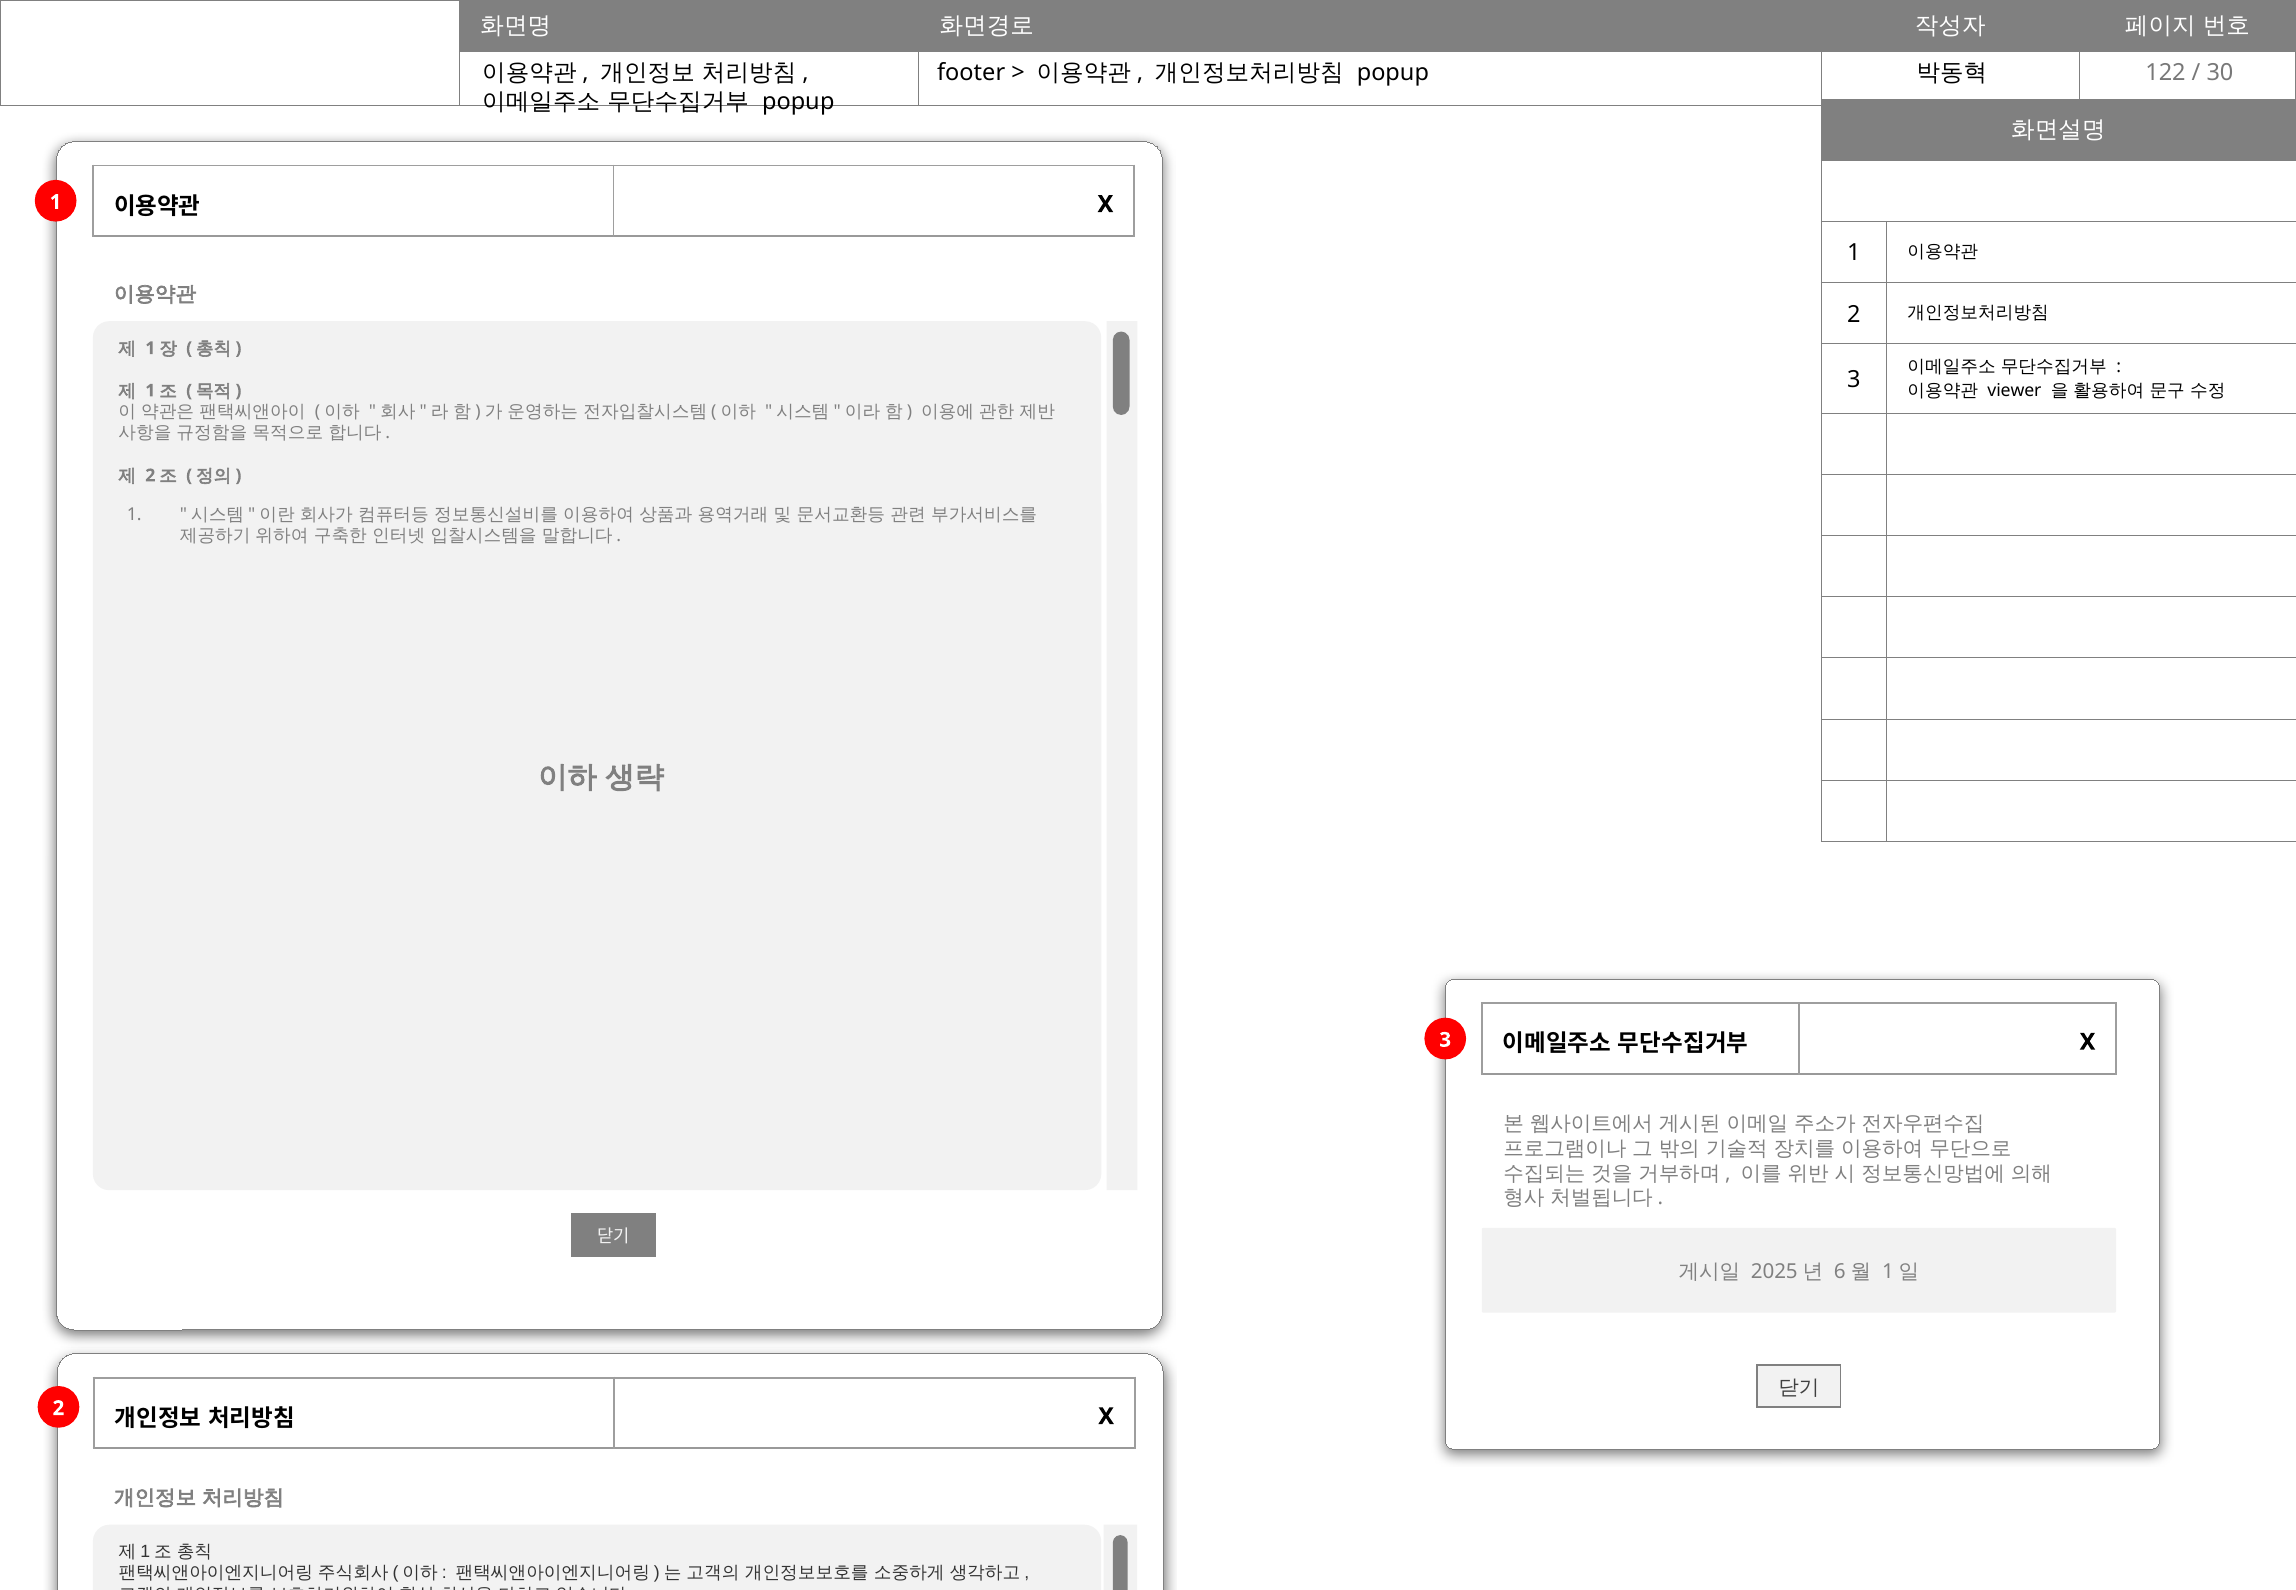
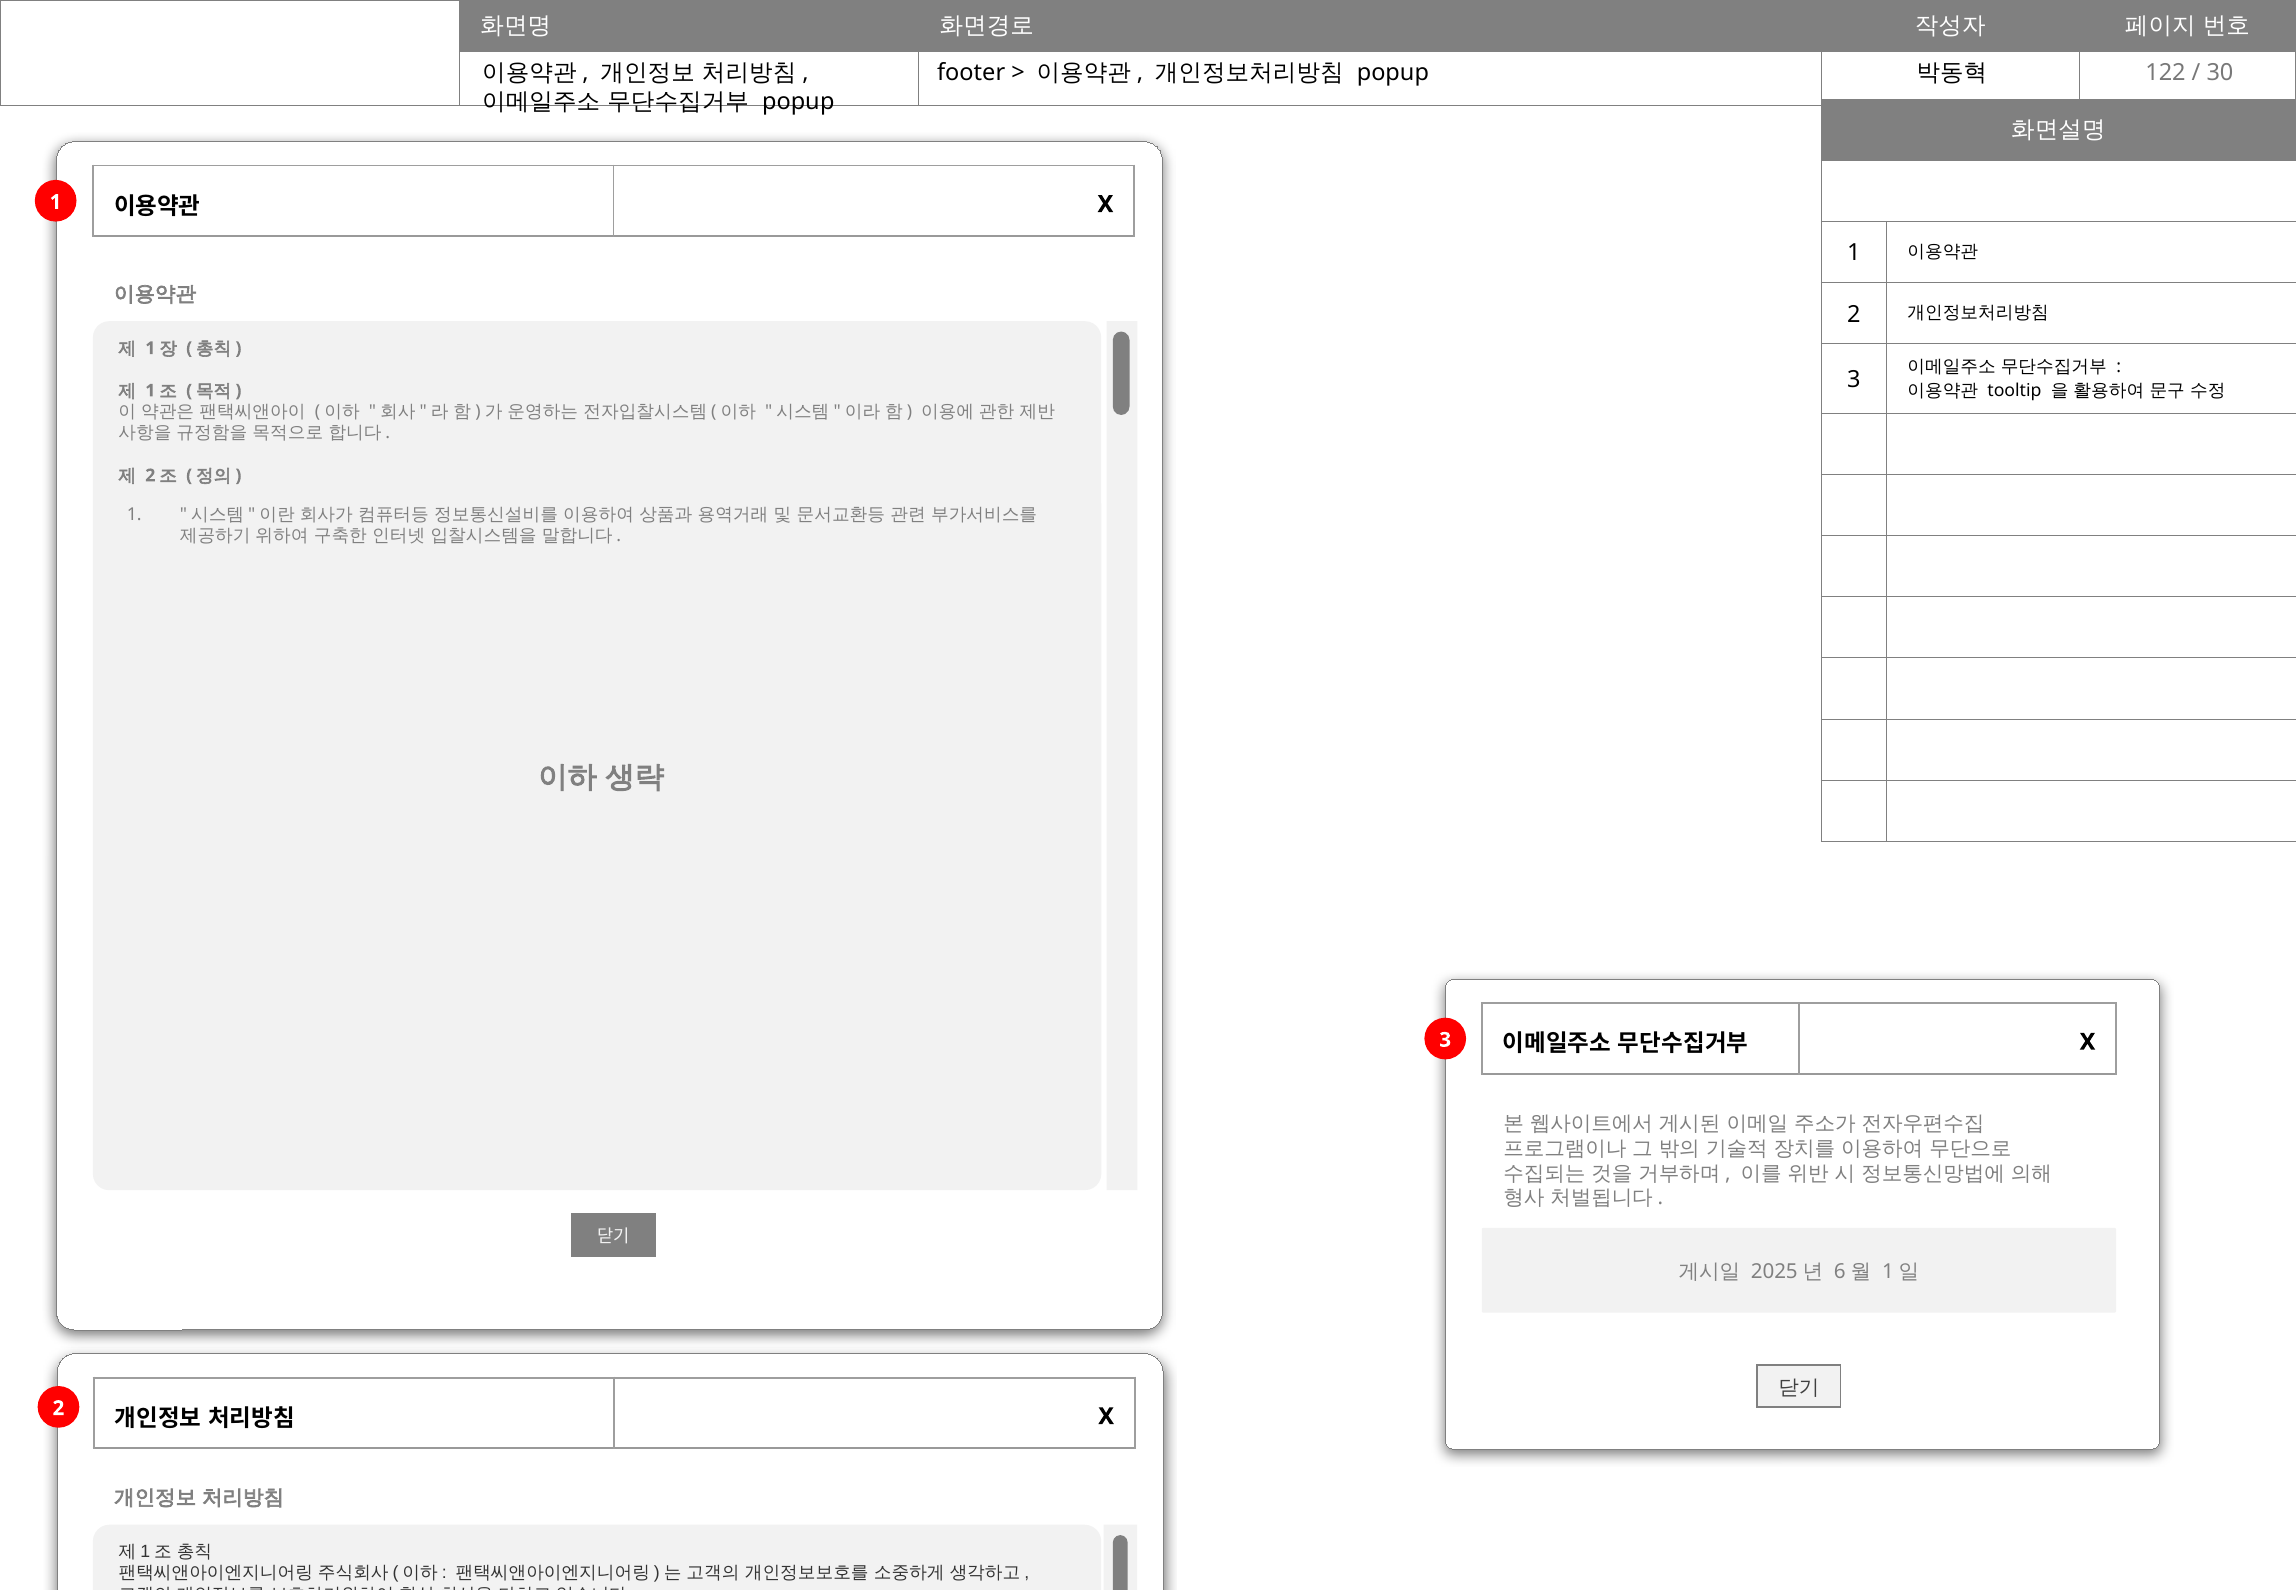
viewer: viewer -> tooltip
